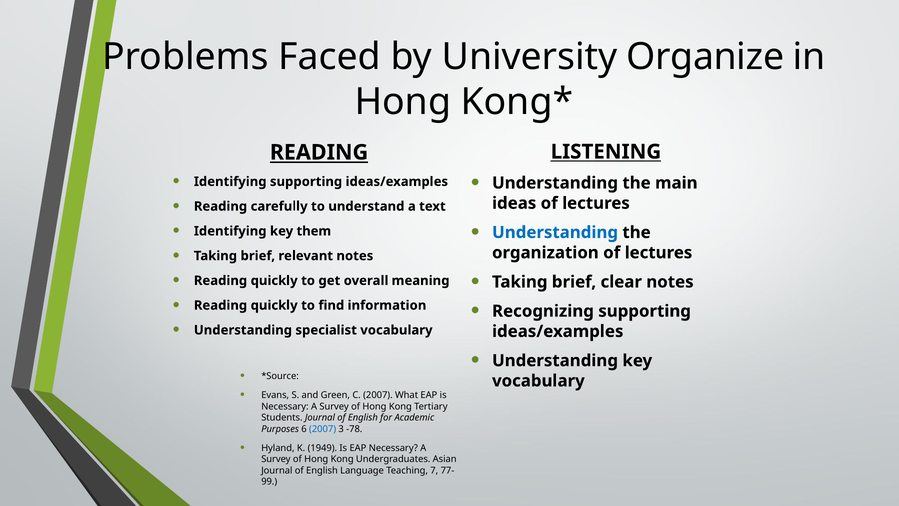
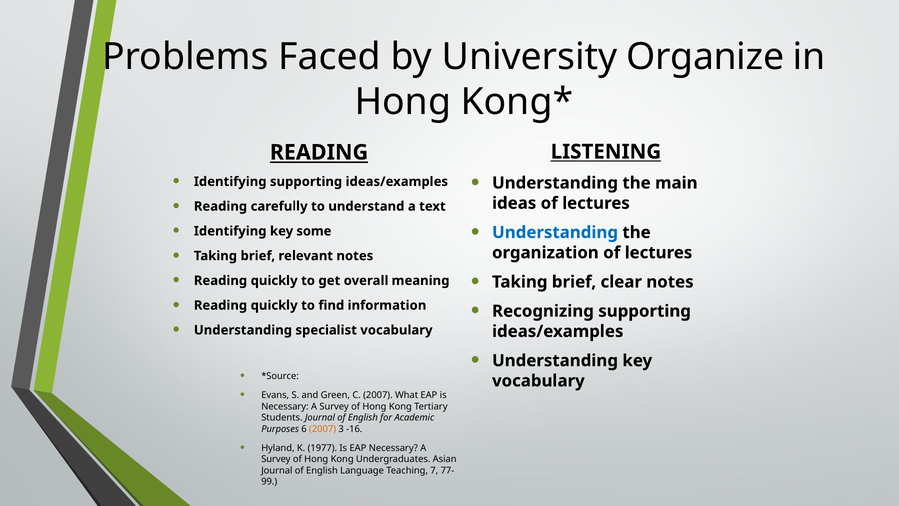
them: them -> some
2007 at (323, 429) colour: blue -> orange
-78: -78 -> -16
1949: 1949 -> 1977
